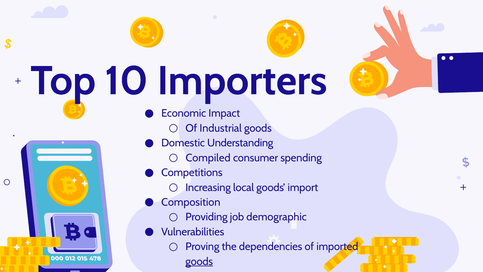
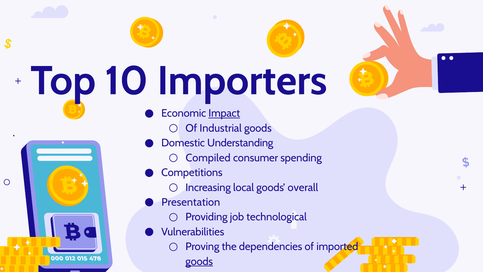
Impact underline: none -> present
import: import -> overall
Composition: Composition -> Presentation
demographic: demographic -> technological
